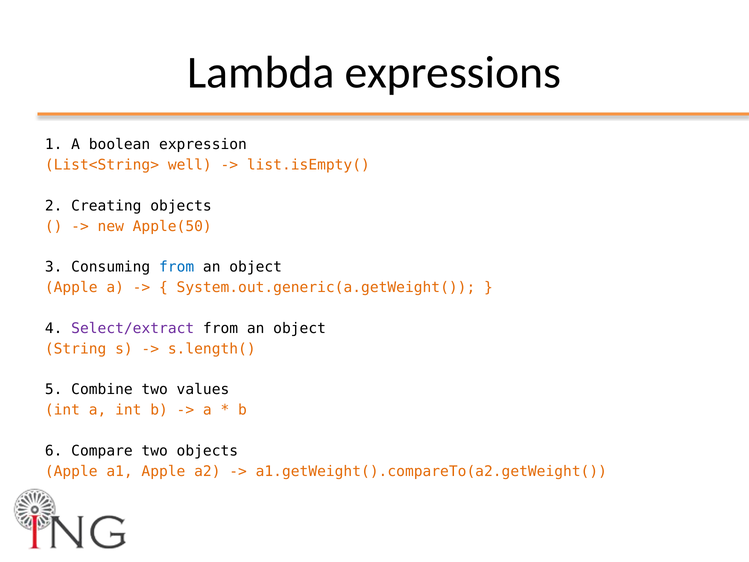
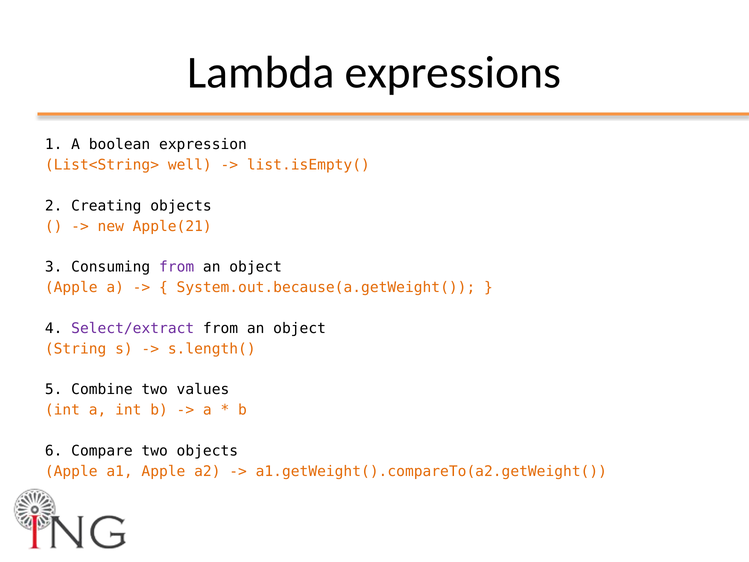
Apple(50: Apple(50 -> Apple(21
from at (177, 267) colour: blue -> purple
System.out.generic(a.getWeight(: System.out.generic(a.getWeight( -> System.out.because(a.getWeight(
